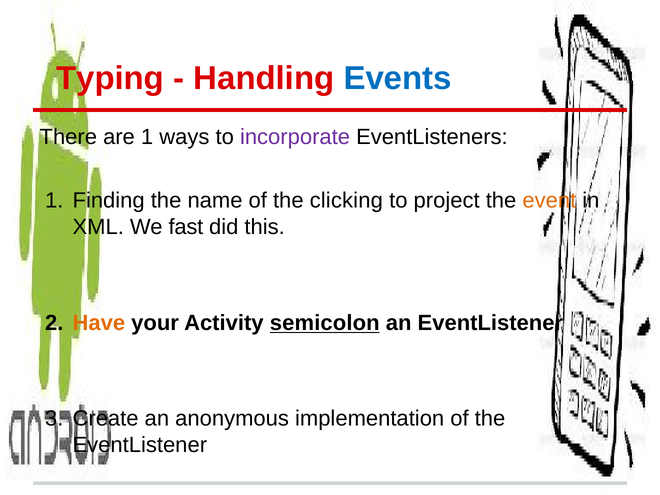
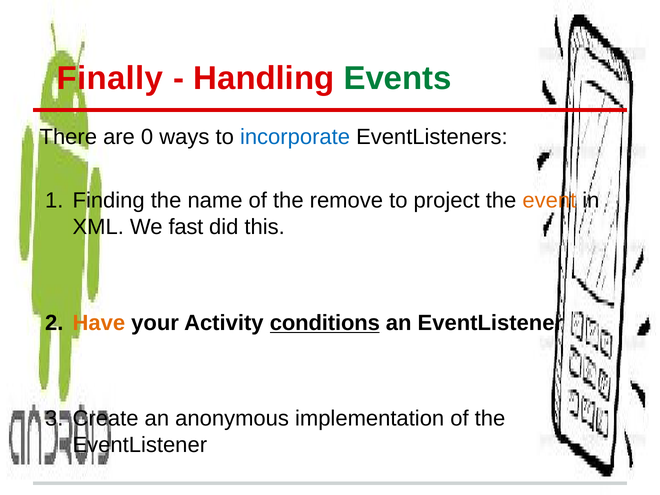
Typing: Typing -> Finally
Events colour: blue -> green
are 1: 1 -> 0
incorporate colour: purple -> blue
clicking: clicking -> remove
semicolon: semicolon -> conditions
